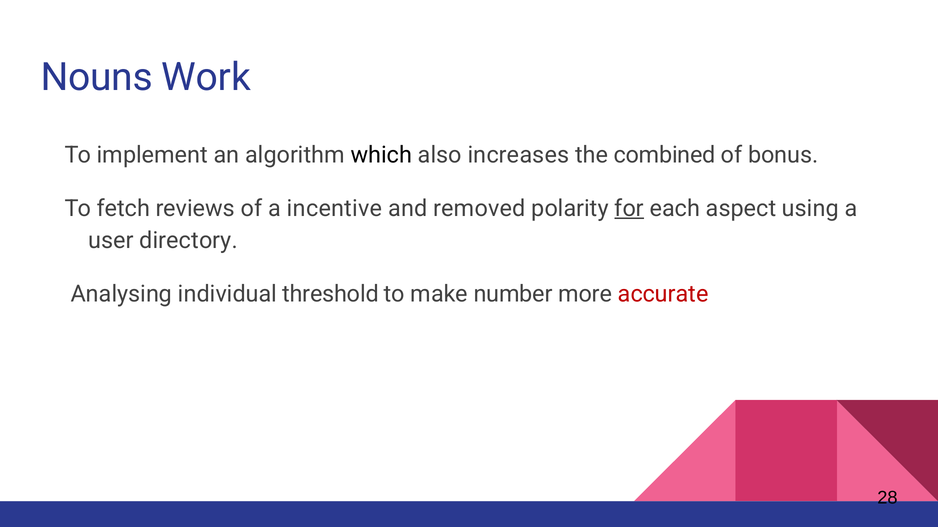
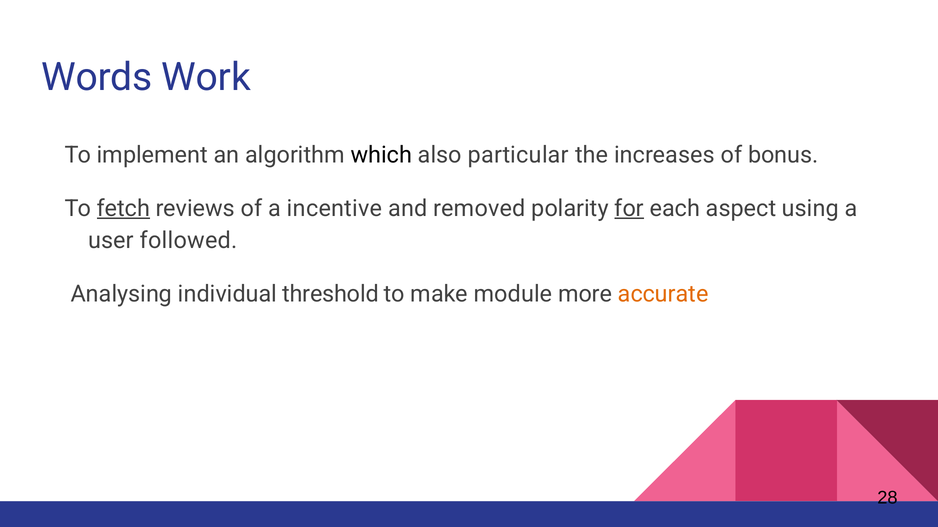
Nouns: Nouns -> Words
increases: increases -> particular
combined: combined -> increases
fetch underline: none -> present
directory: directory -> followed
number: number -> module
accurate colour: red -> orange
